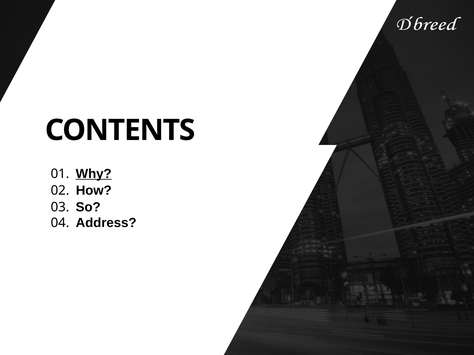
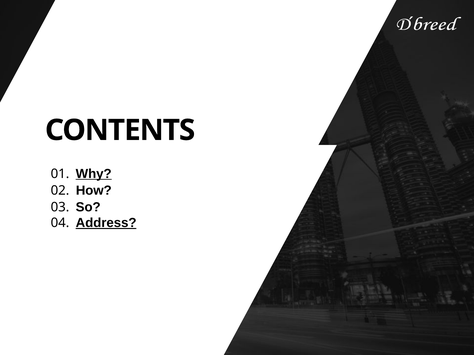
Address underline: none -> present
